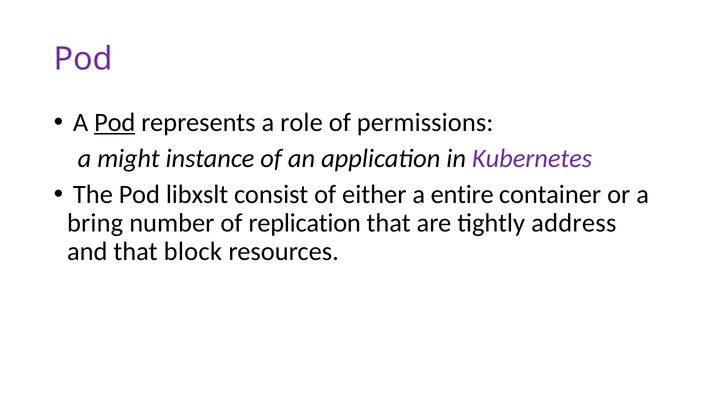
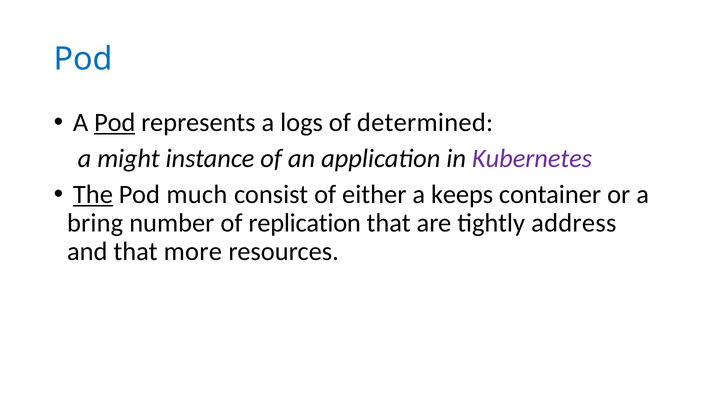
Pod at (83, 59) colour: purple -> blue
role: role -> logs
permissions: permissions -> determined
The underline: none -> present
libxslt: libxslt -> much
entire: entire -> keeps
block: block -> more
